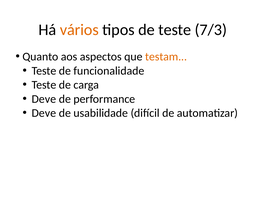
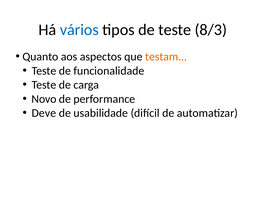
vários colour: orange -> blue
7/3: 7/3 -> 8/3
Deve at (44, 99): Deve -> Novo
